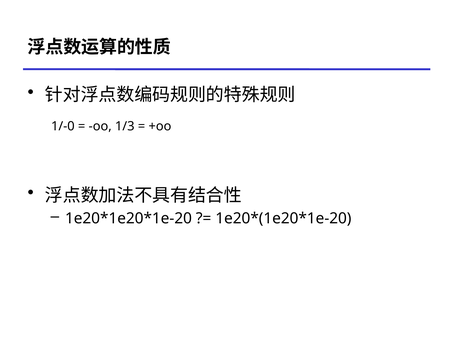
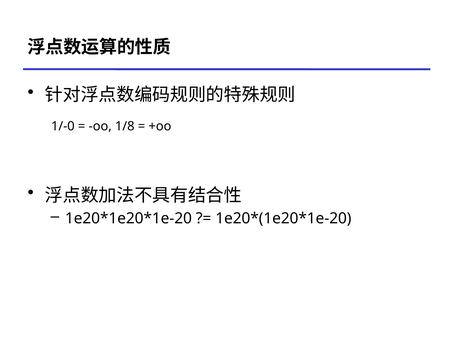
1/3: 1/3 -> 1/8
